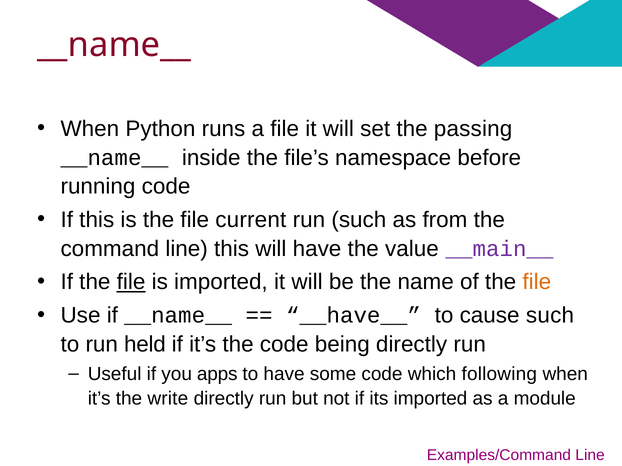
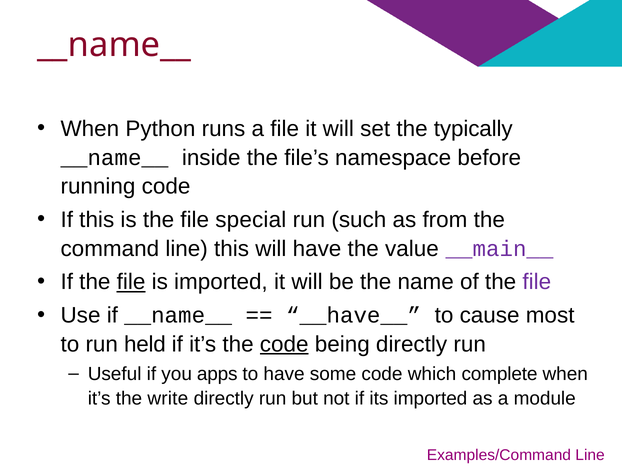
passing: passing -> typically
current: current -> special
file at (537, 282) colour: orange -> purple
cause such: such -> most
code at (284, 345) underline: none -> present
following: following -> complete
